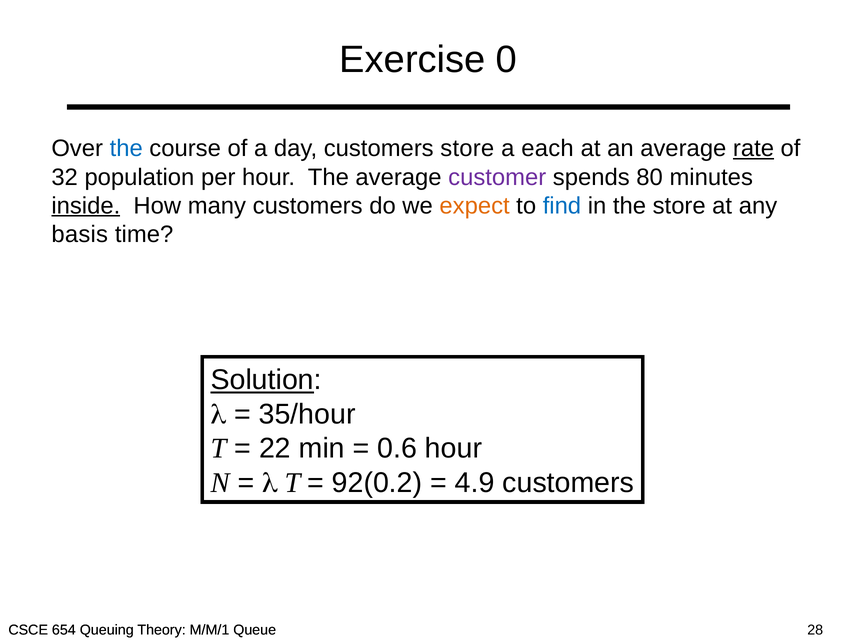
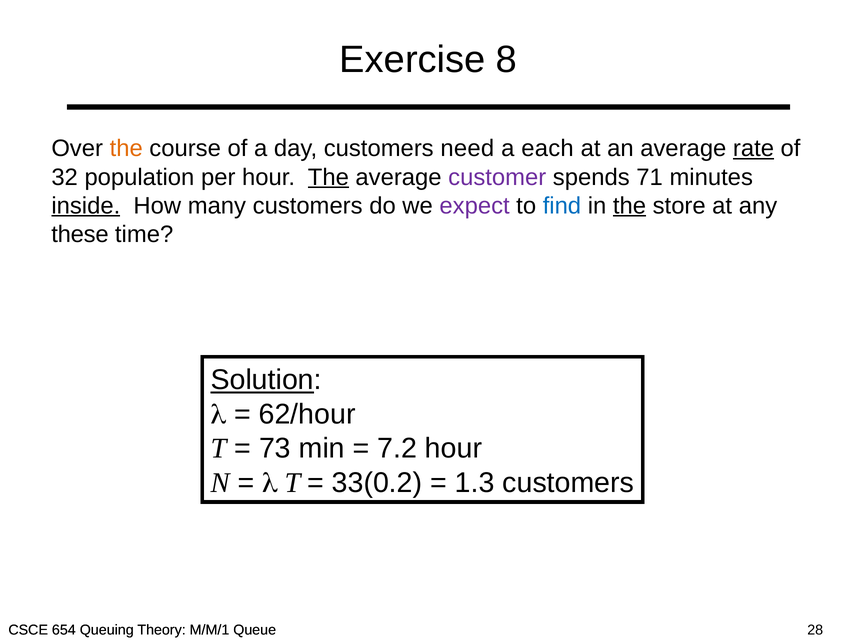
0: 0 -> 8
the at (126, 149) colour: blue -> orange
customers store: store -> need
The at (328, 177) underline: none -> present
80: 80 -> 71
expect colour: orange -> purple
the at (629, 206) underline: none -> present
basis: basis -> these
35/hour: 35/hour -> 62/hour
22: 22 -> 73
0.6: 0.6 -> 7.2
92(0.2: 92(0.2 -> 33(0.2
4.9: 4.9 -> 1.3
